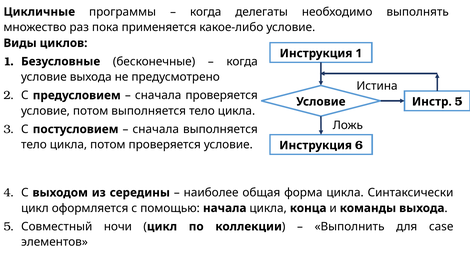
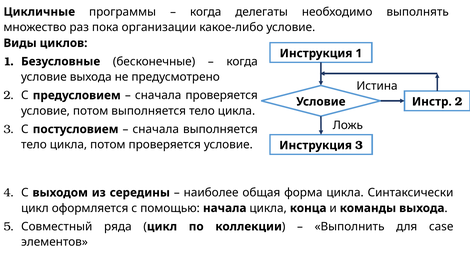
применяется: применяется -> организации
Инстр 5: 5 -> 2
Инструкция 6: 6 -> 3
ночи: ночи -> ряда
